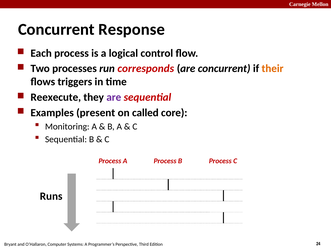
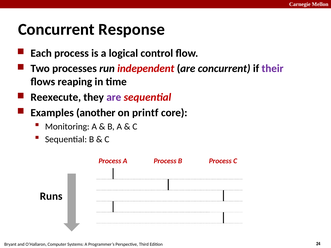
corresponds: corresponds -> independent
their colour: orange -> purple
triggers: triggers -> reaping
present: present -> another
called: called -> printf
